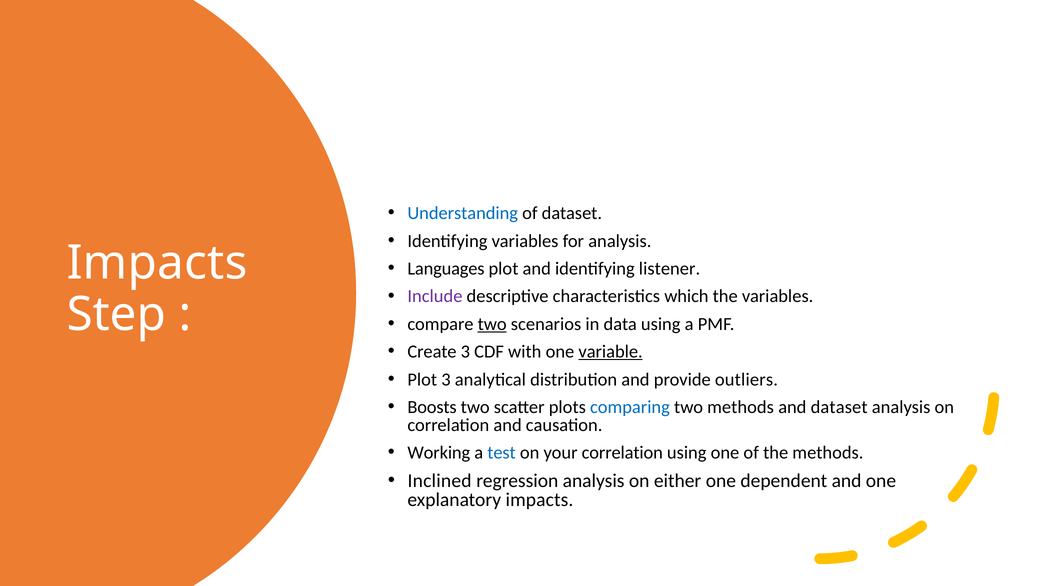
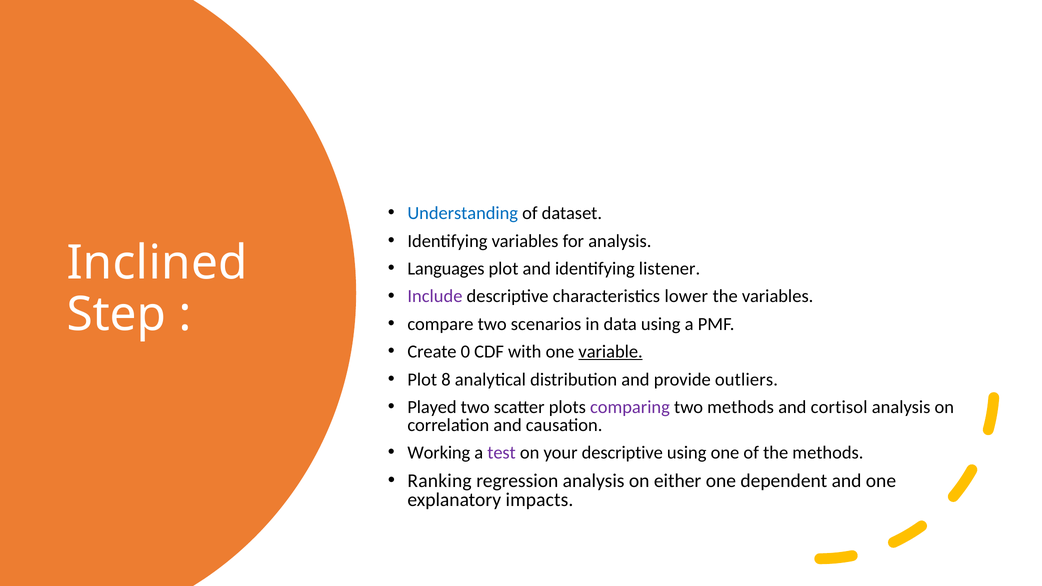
Impacts at (157, 263): Impacts -> Inclined
which: which -> lower
two at (492, 324) underline: present -> none
Create 3: 3 -> 0
Plot 3: 3 -> 8
Boosts: Boosts -> Played
comparing colour: blue -> purple
and dataset: dataset -> cortisol
test colour: blue -> purple
your correlation: correlation -> descriptive
Inclined: Inclined -> Ranking
